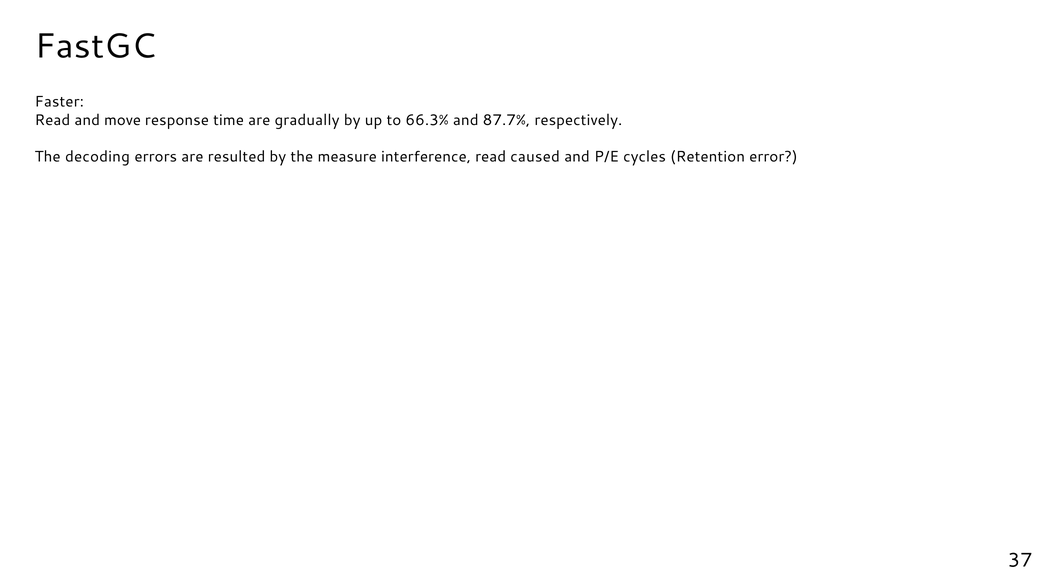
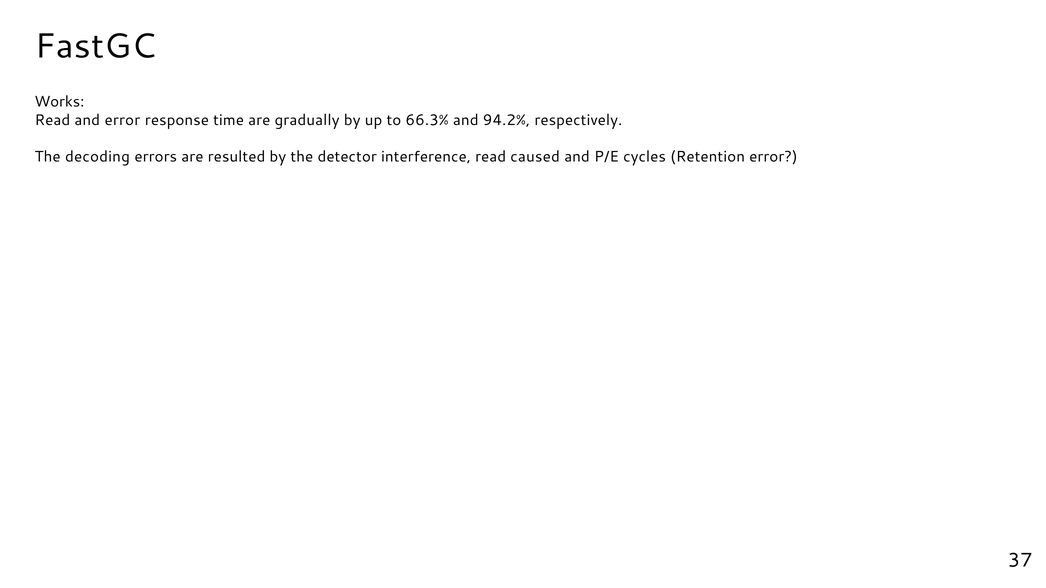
Faster: Faster -> Works
and move: move -> error
87.7%: 87.7% -> 94.2%
measure: measure -> detector
